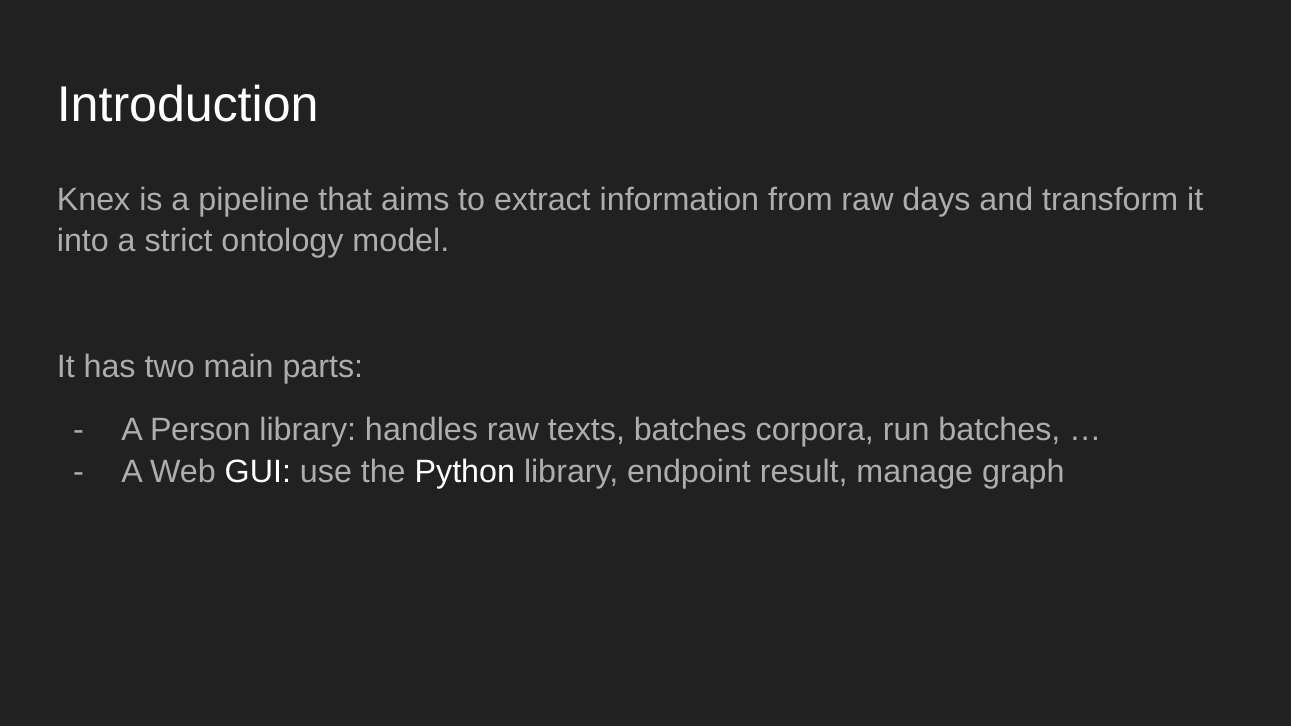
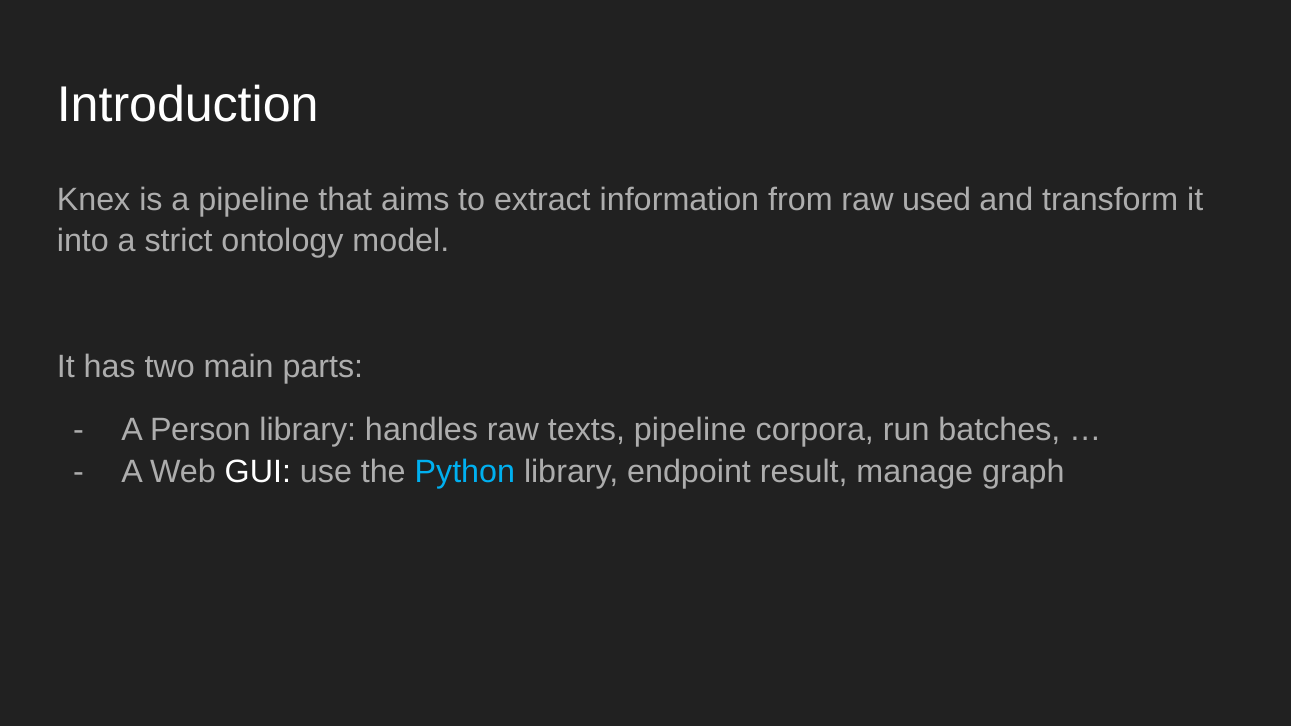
days: days -> used
texts batches: batches -> pipeline
Python colour: white -> light blue
